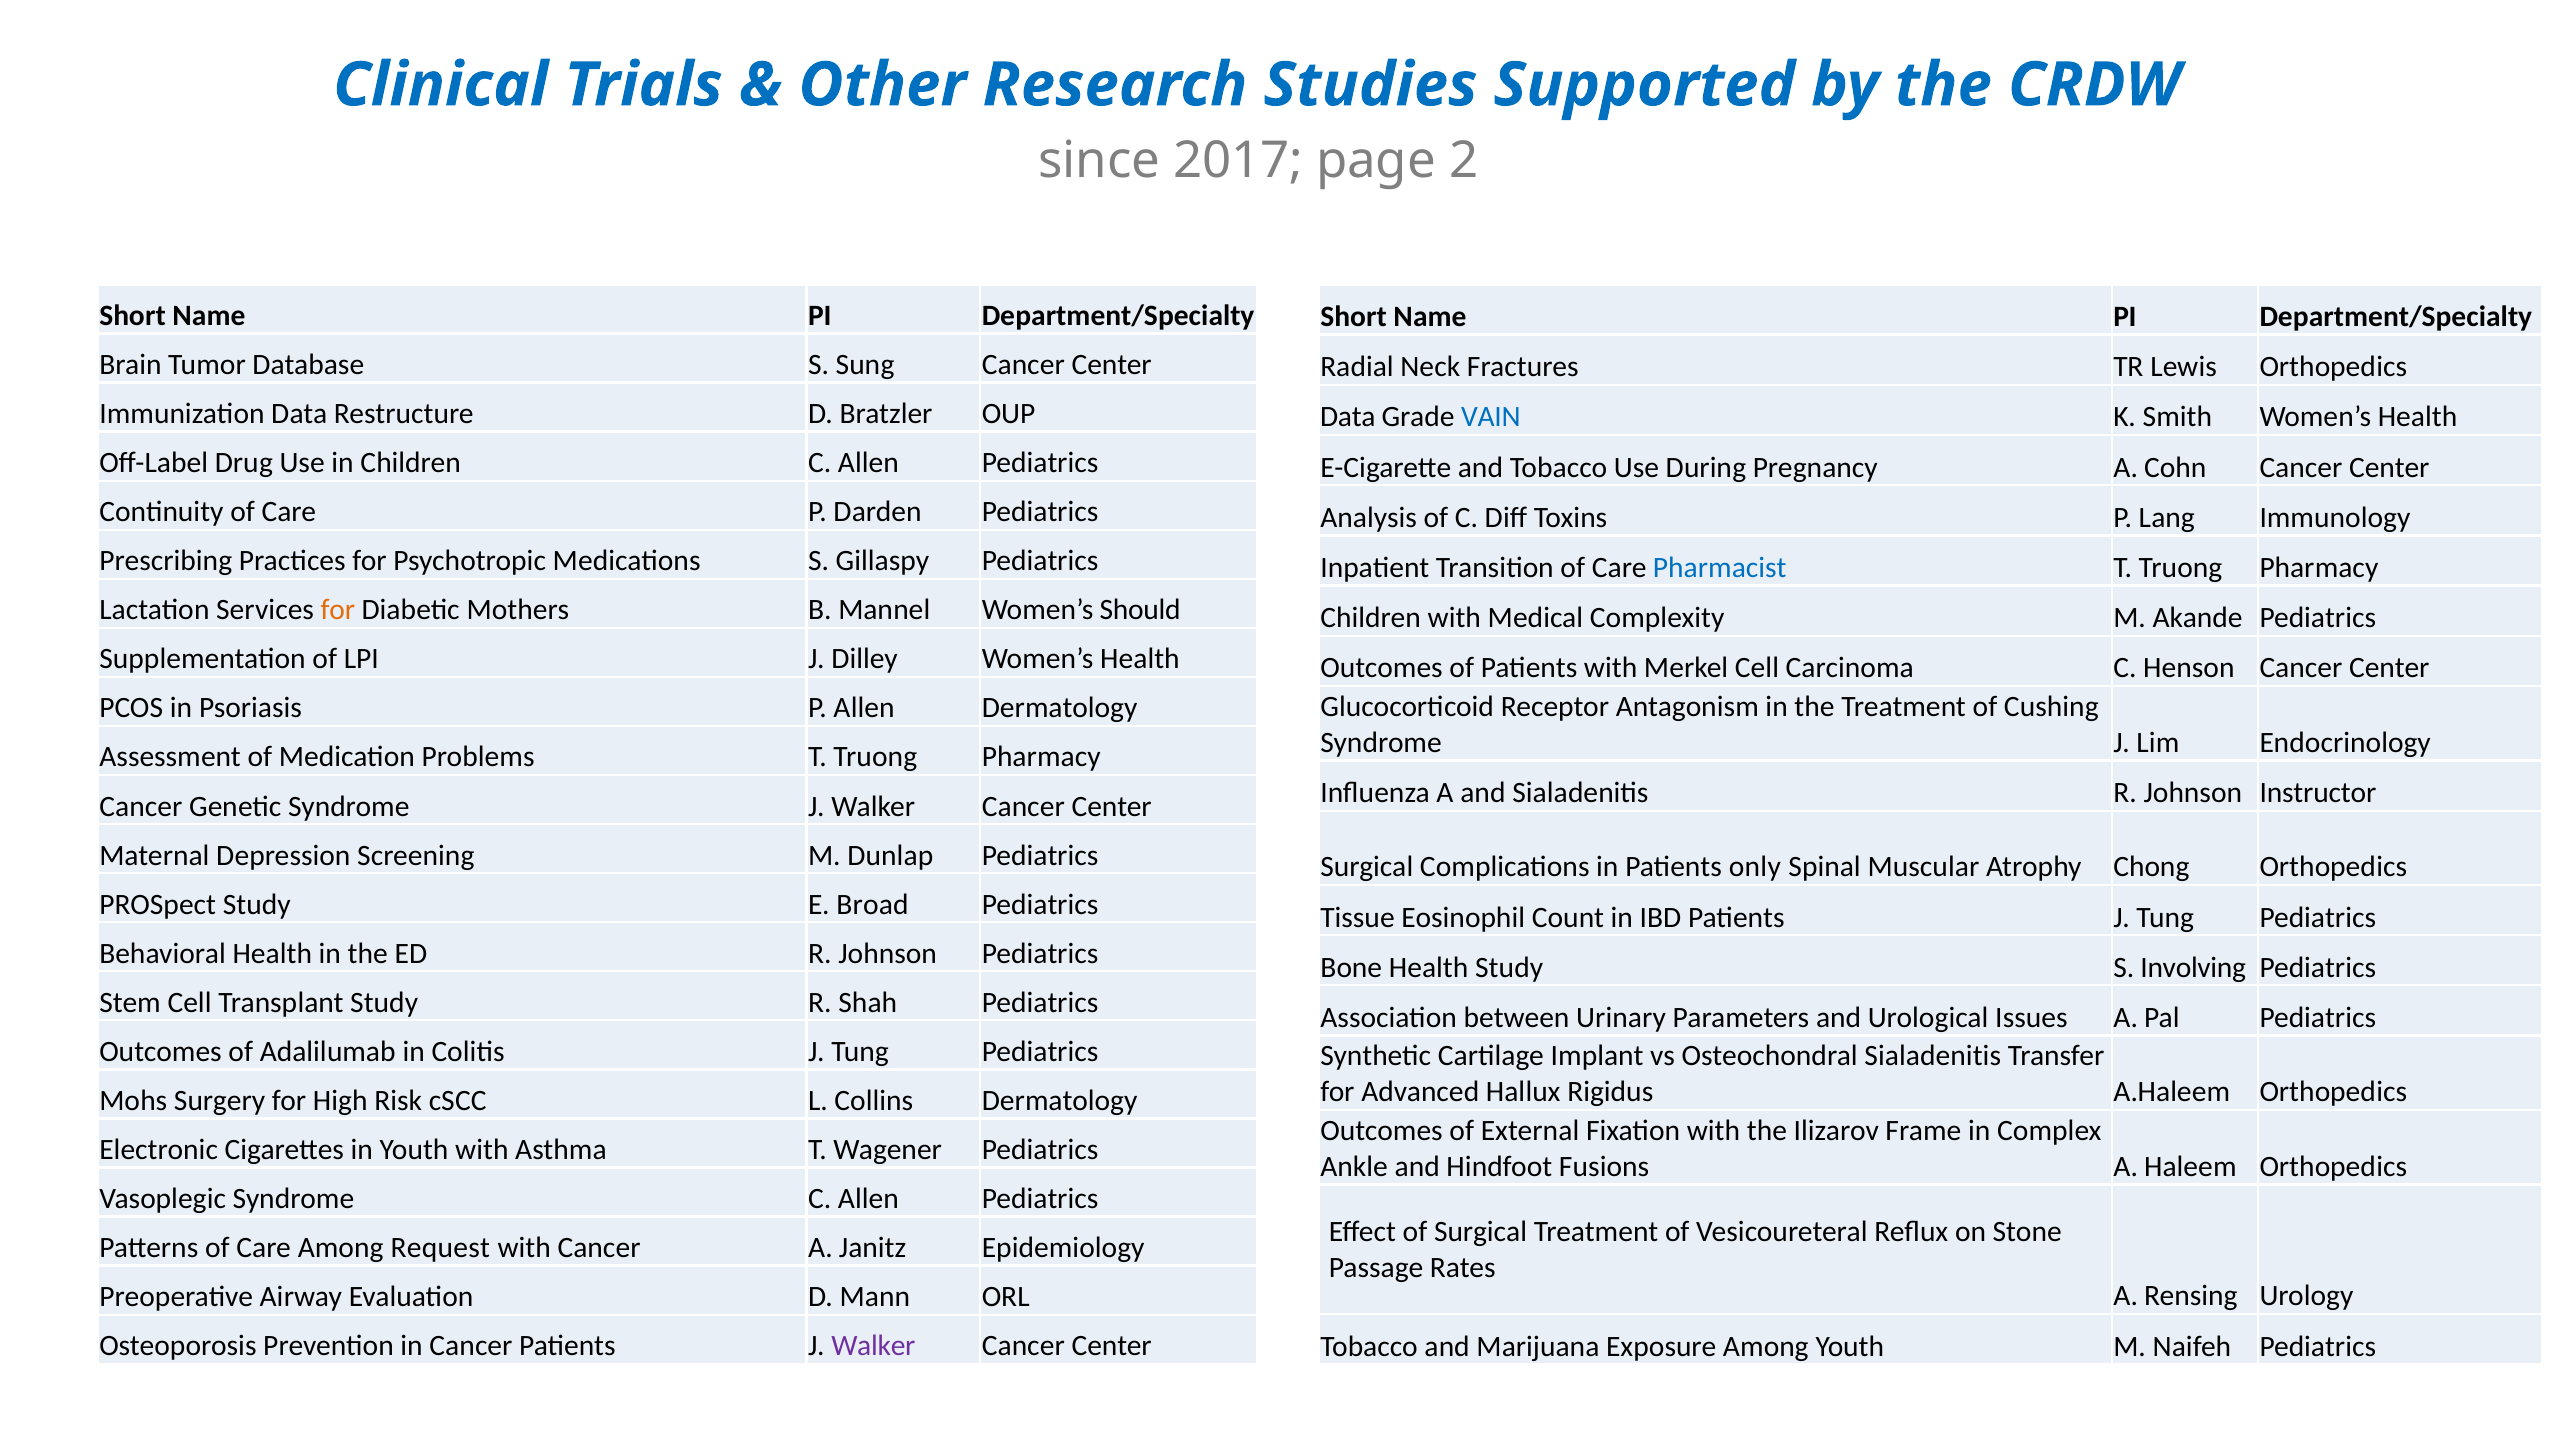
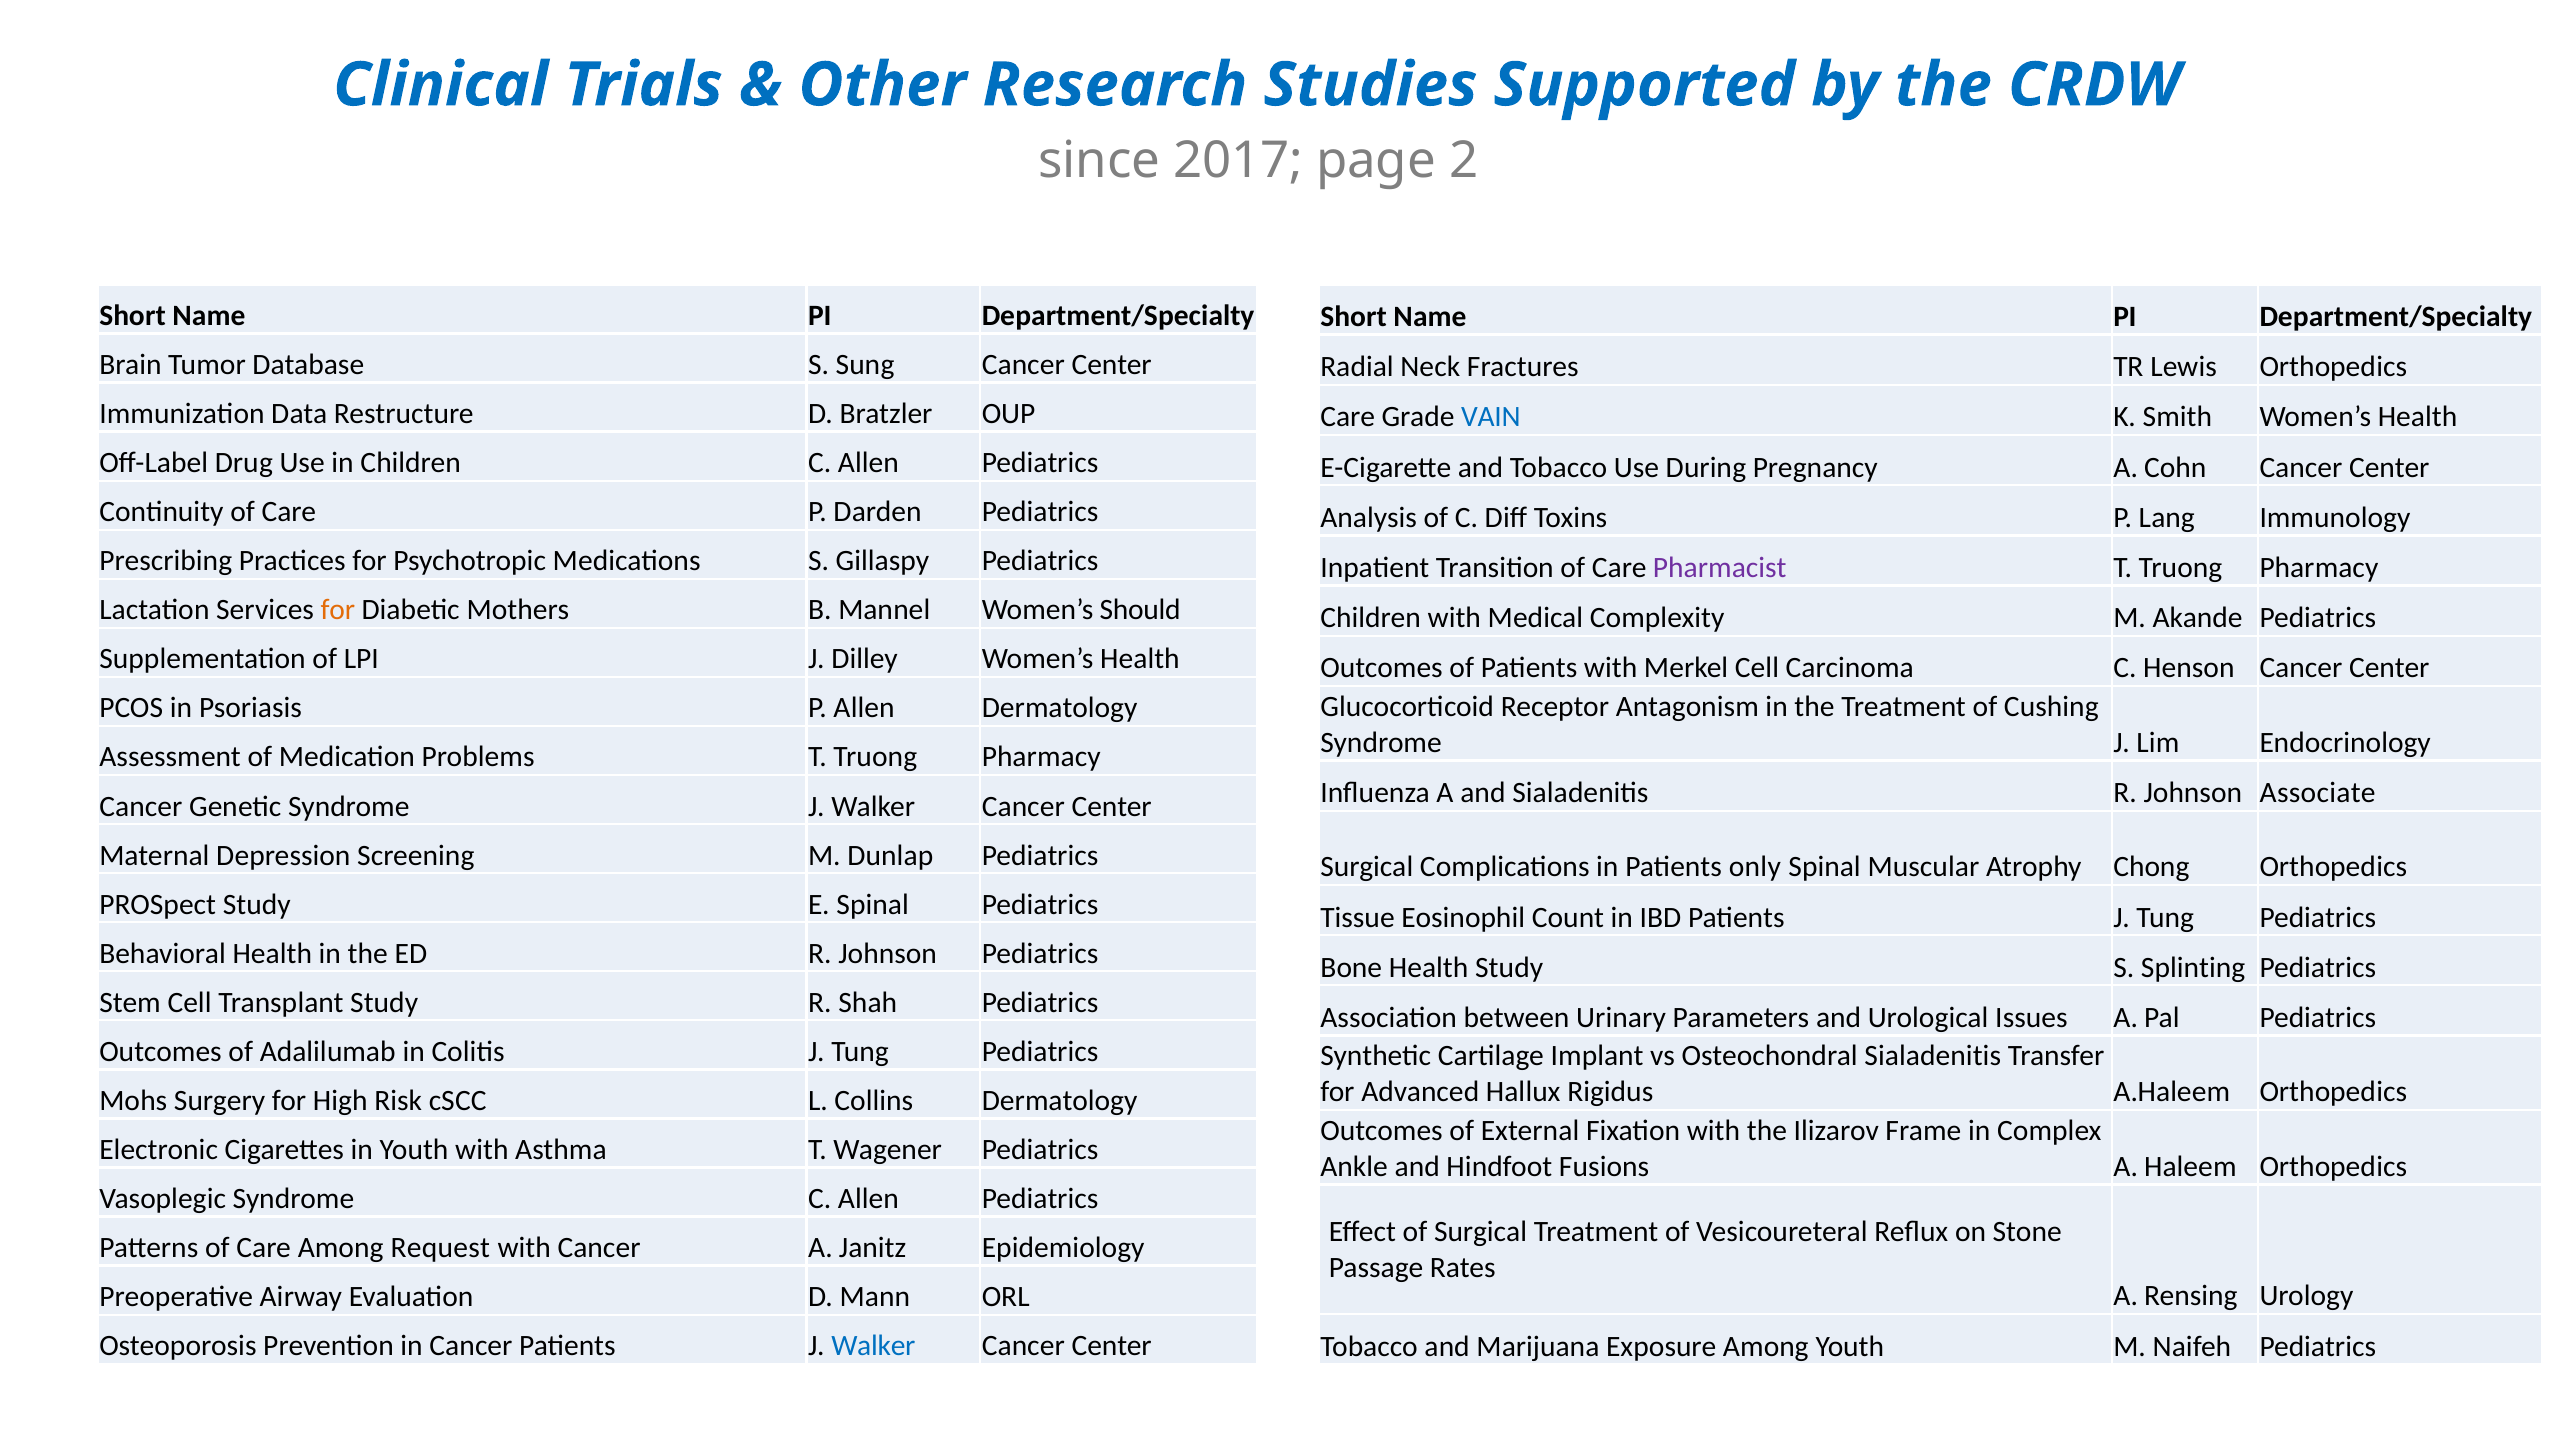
Data at (1348, 417): Data -> Care
Pharmacist colour: blue -> purple
Instructor: Instructor -> Associate
E Broad: Broad -> Spinal
Involving: Involving -> Splinting
Walker at (873, 1346) colour: purple -> blue
